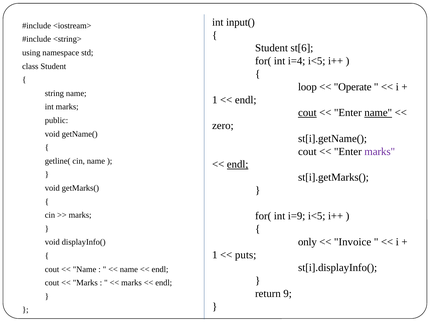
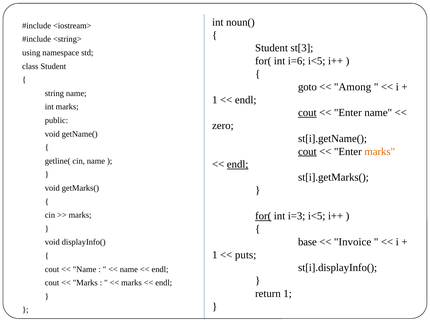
input(: input( -> noun(
st[6: st[6 -> st[3
i=4: i=4 -> i=6
loop: loop -> goto
Operate: Operate -> Among
name at (378, 113) underline: present -> none
cout at (307, 151) underline: none -> present
marks at (380, 151) colour: purple -> orange
for( at (263, 216) underline: none -> present
i=9: i=9 -> i=3
only: only -> base
return 9: 9 -> 1
